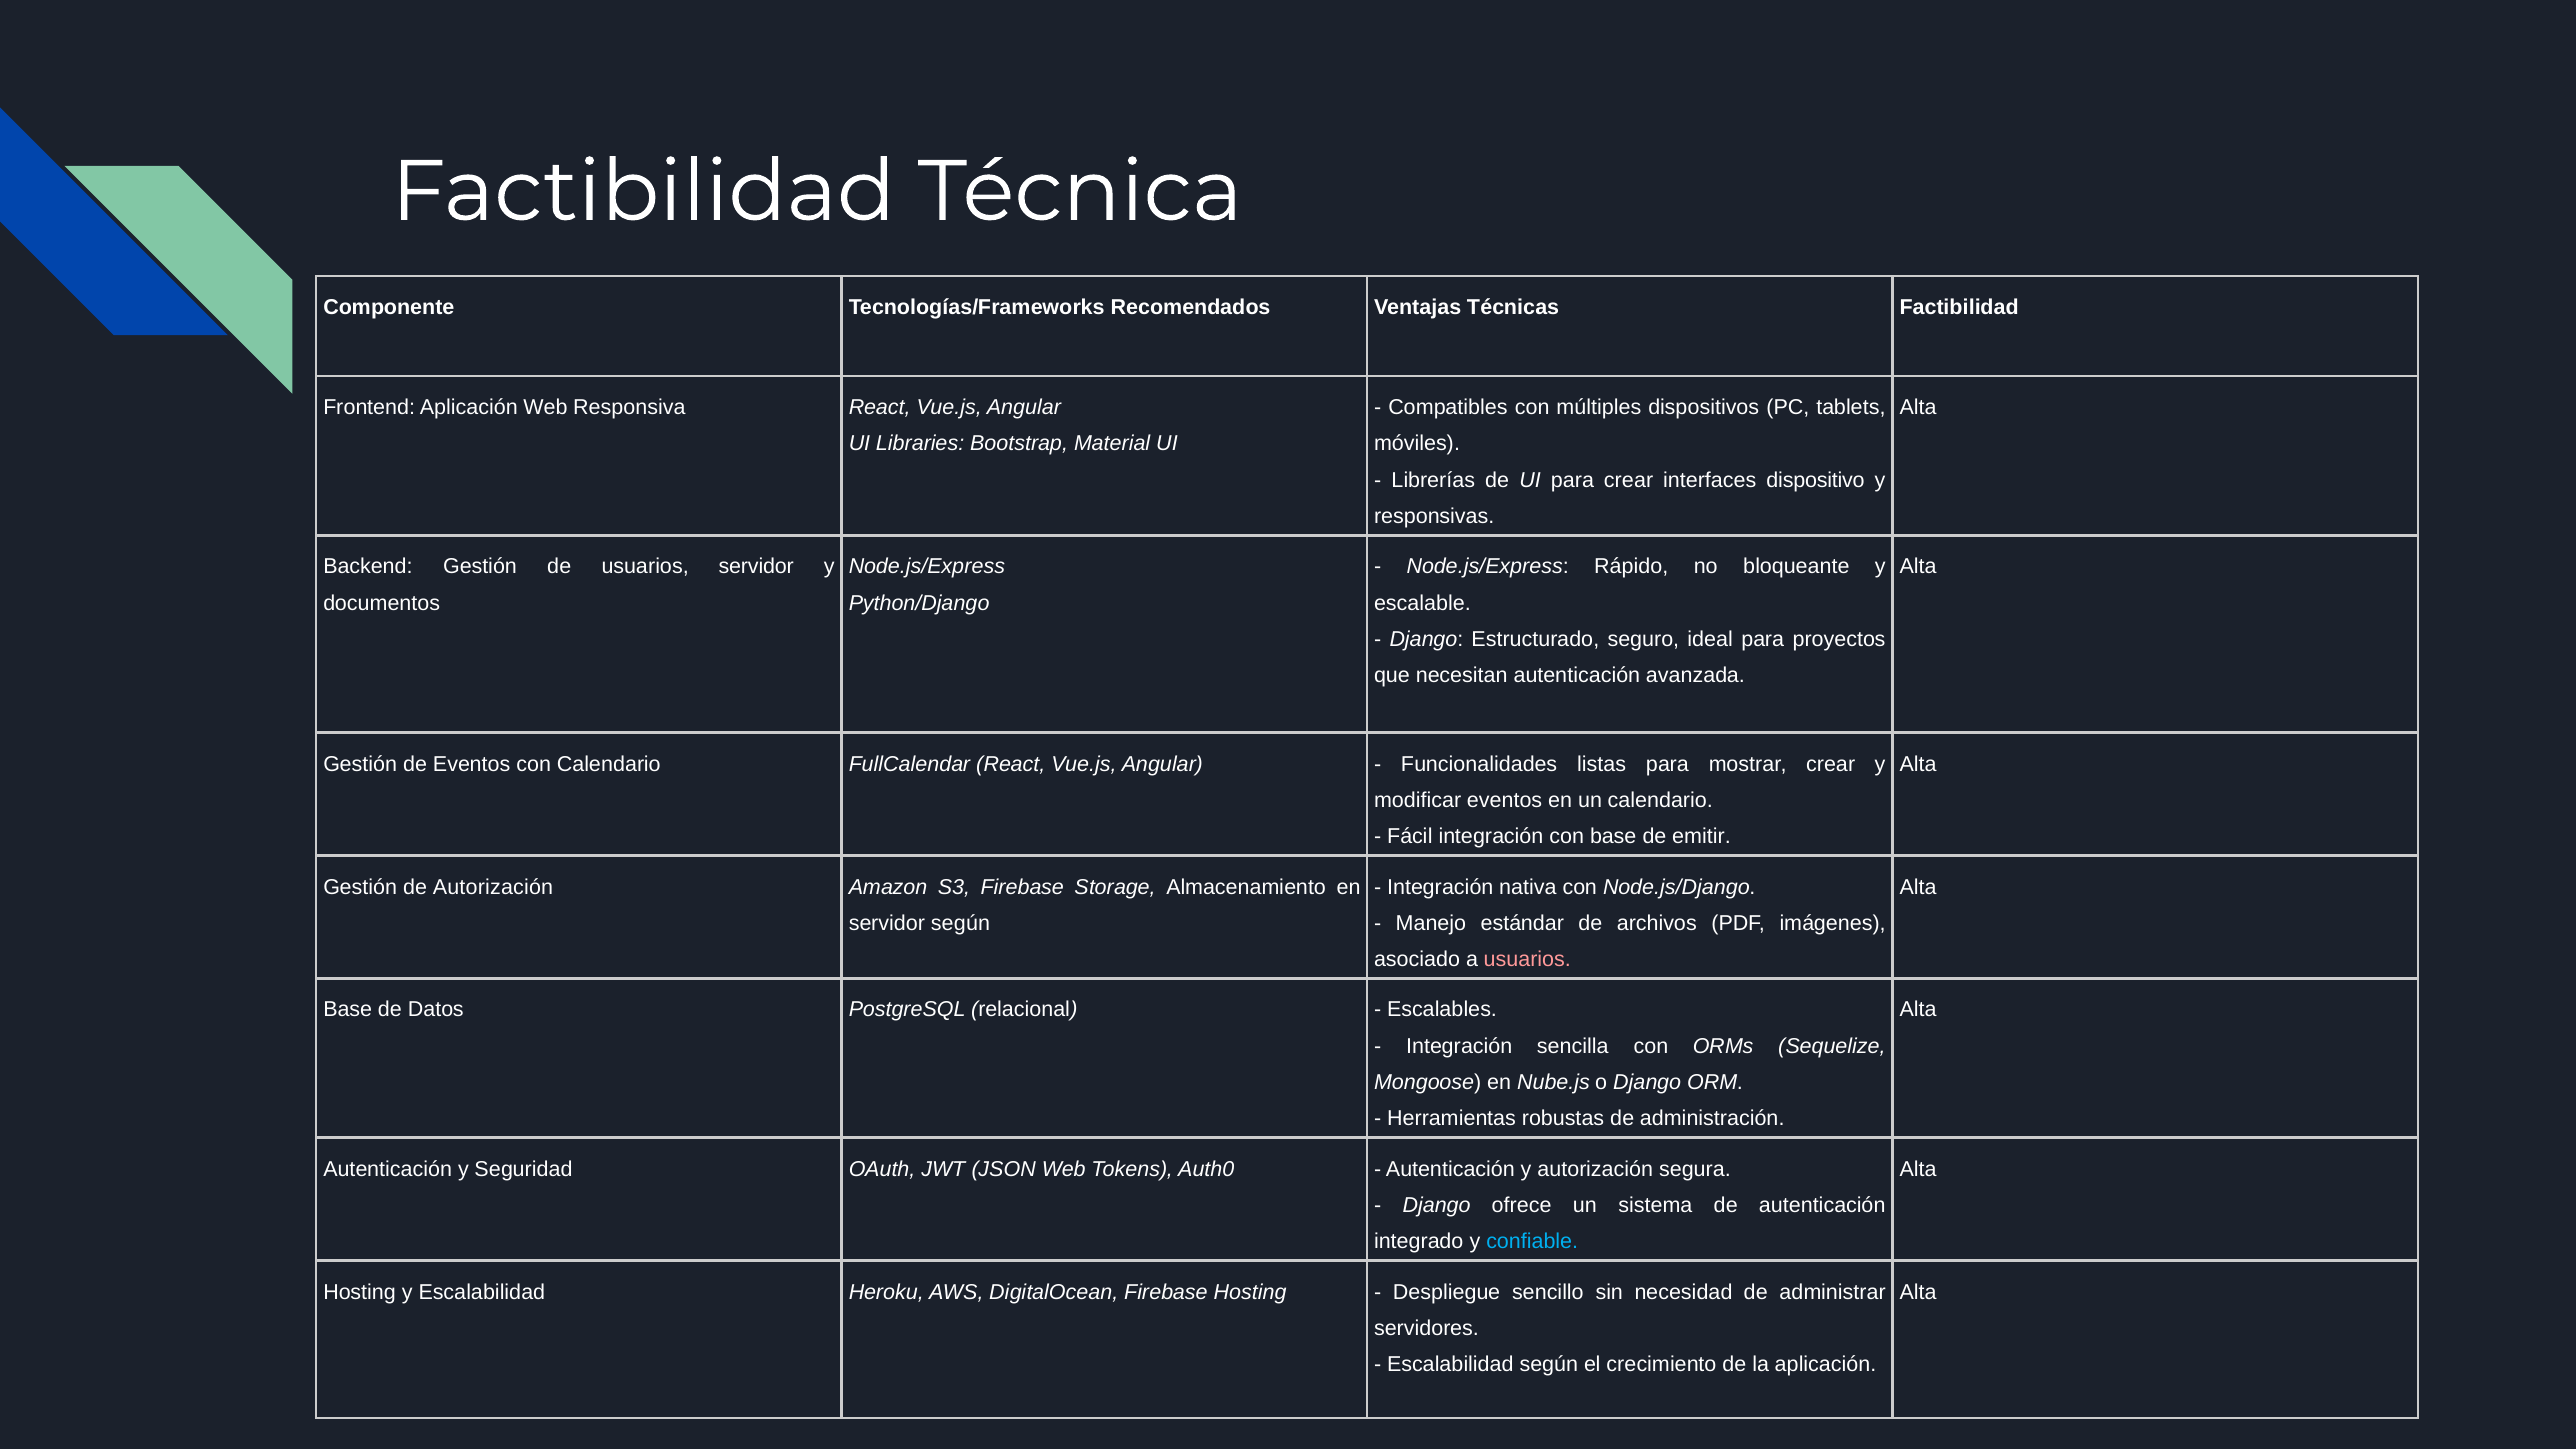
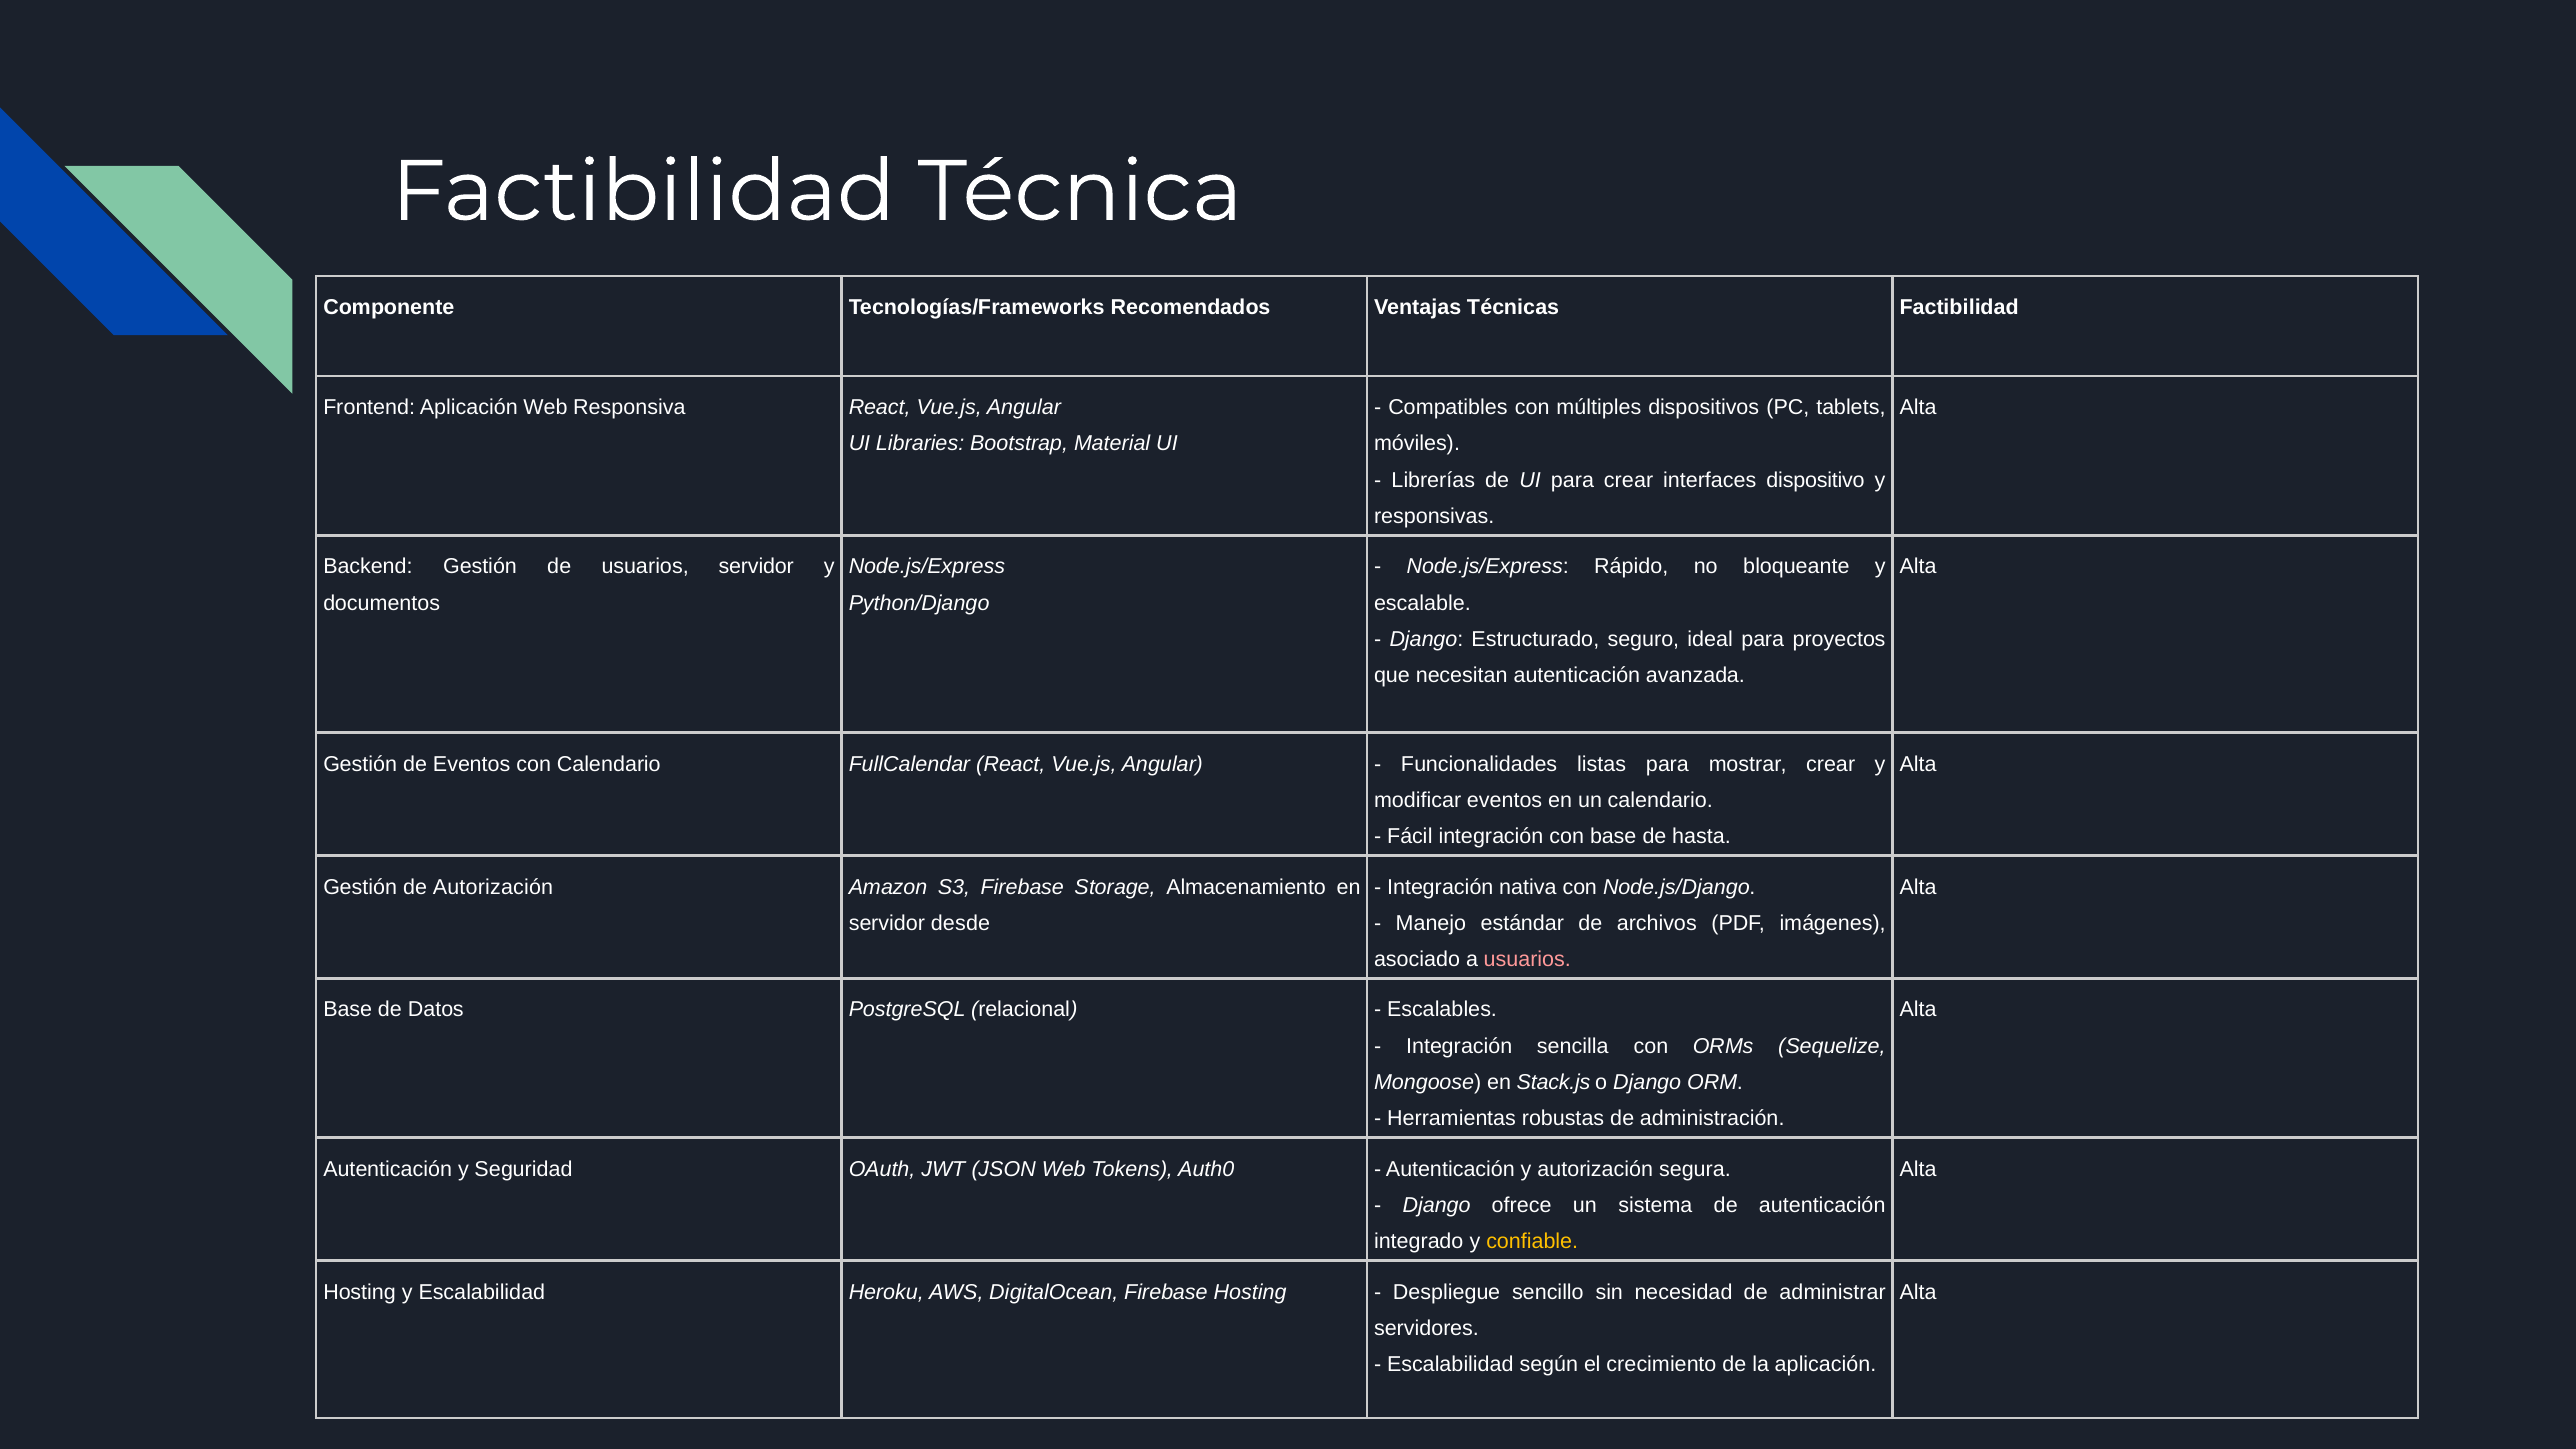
emitir: emitir -> hasta
servidor según: según -> desde
Nube.js: Nube.js -> Stack.js
confiable colour: light blue -> yellow
